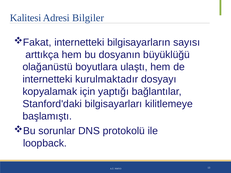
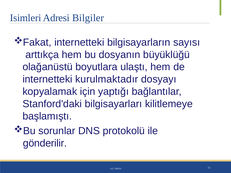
Kalitesi: Kalitesi -> Isimleri
loopback: loopback -> gönderilir
